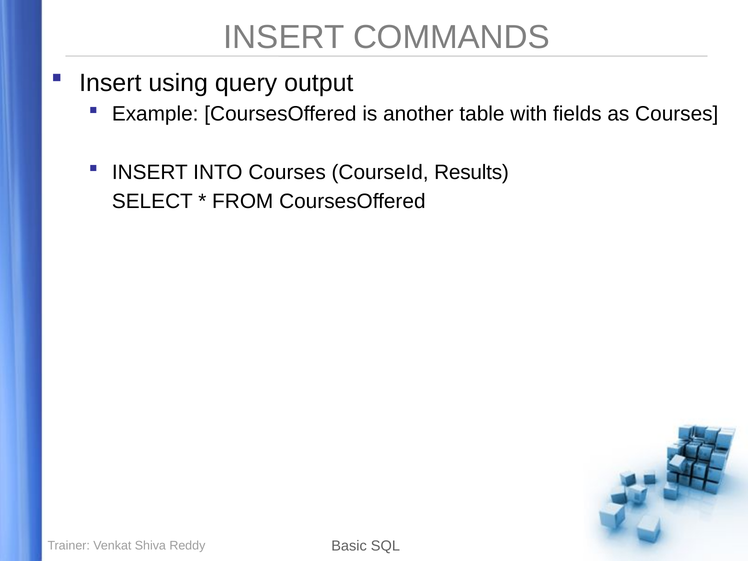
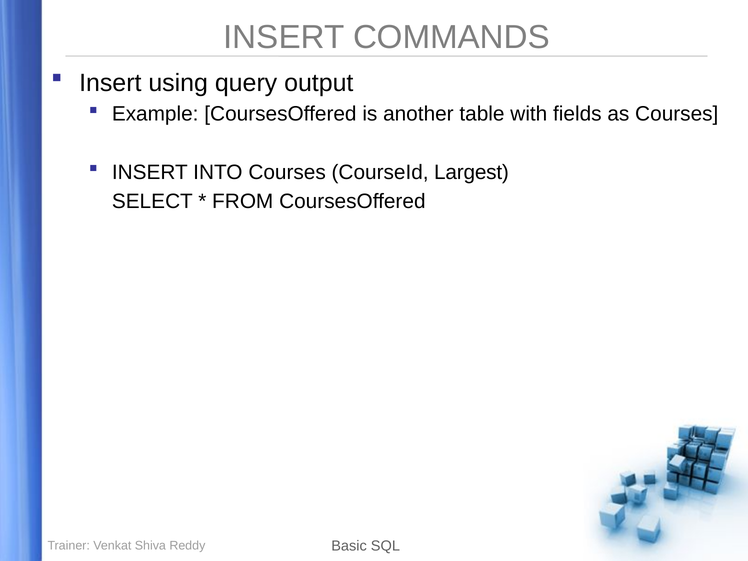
Results: Results -> Largest
